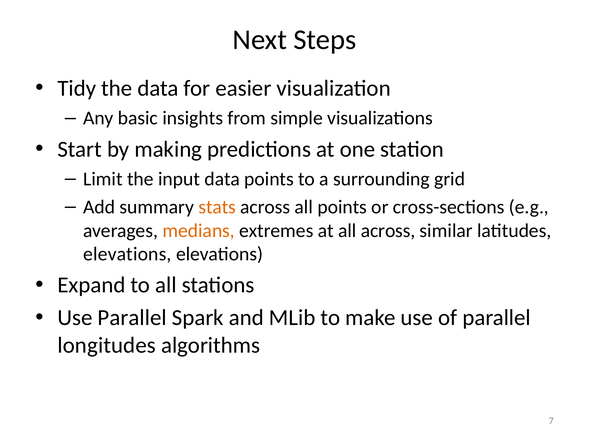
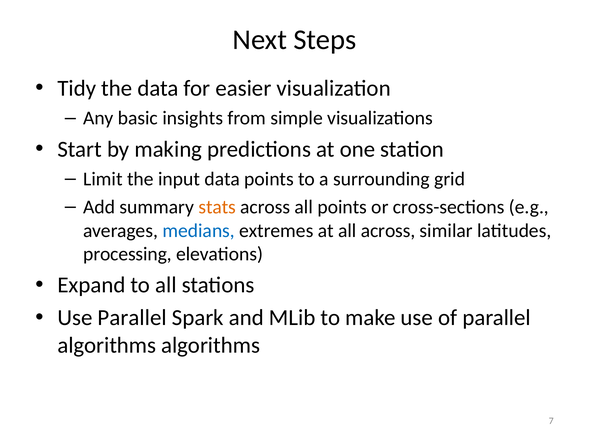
medians colour: orange -> blue
elevations at (127, 255): elevations -> processing
longitudes at (107, 346): longitudes -> algorithms
